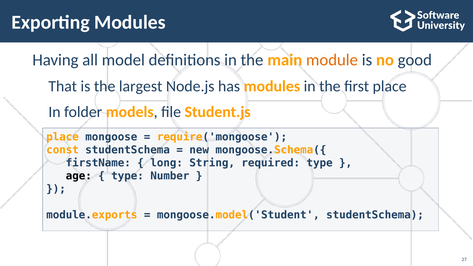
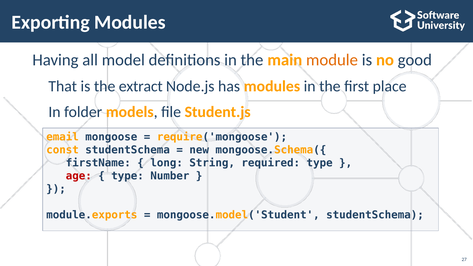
largest: largest -> extract
place at (63, 137): place -> email
age colour: black -> red
